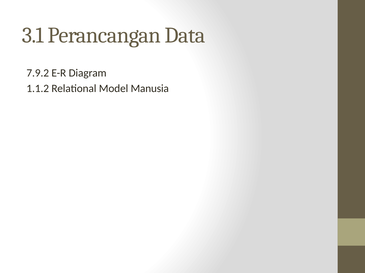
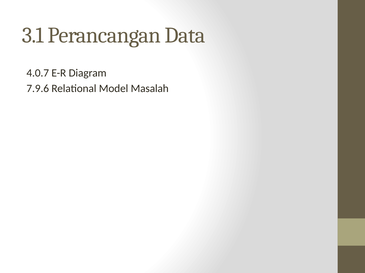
7.9.2: 7.9.2 -> 4.0.7
1.1.2: 1.1.2 -> 7.9.6
Manusia: Manusia -> Masalah
